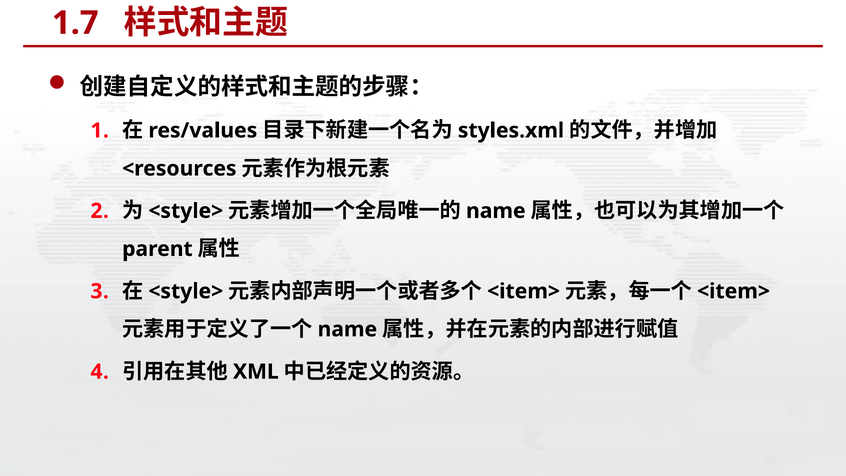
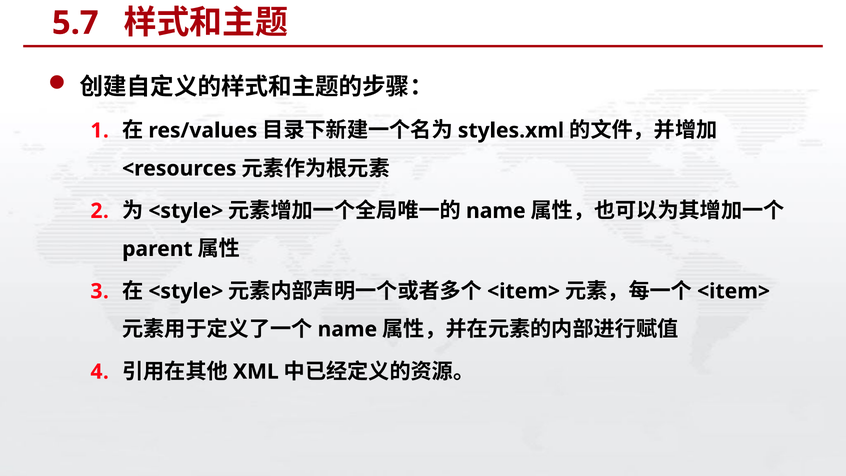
1.7: 1.7 -> 5.7
